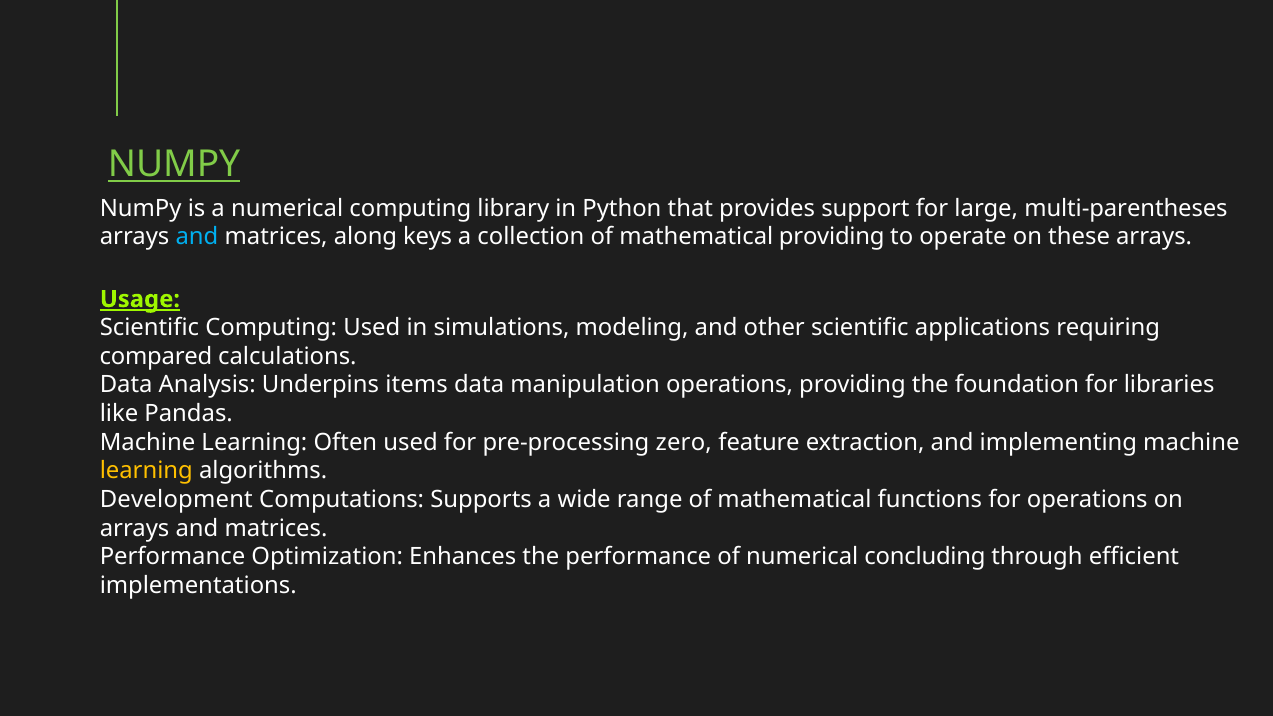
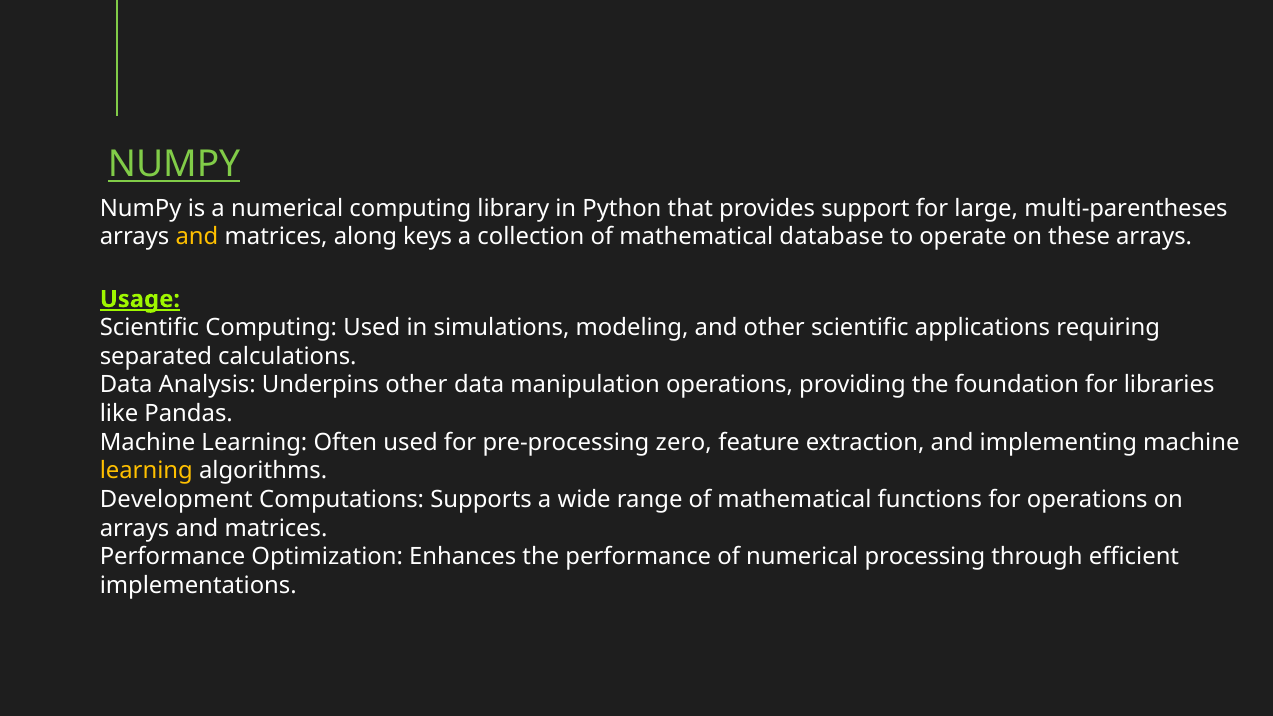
and at (197, 237) colour: light blue -> yellow
mathematical providing: providing -> database
compared: compared -> separated
Underpins items: items -> other
concluding: concluding -> processing
